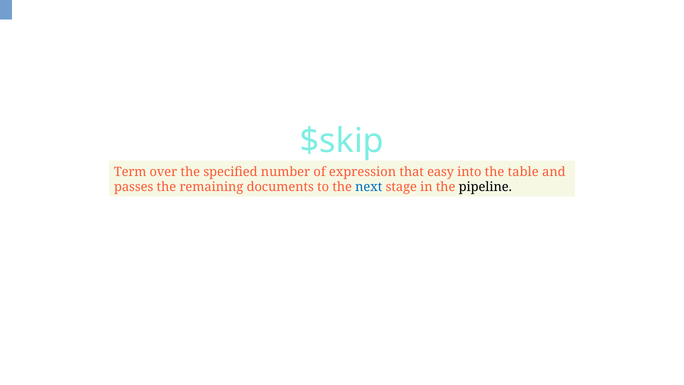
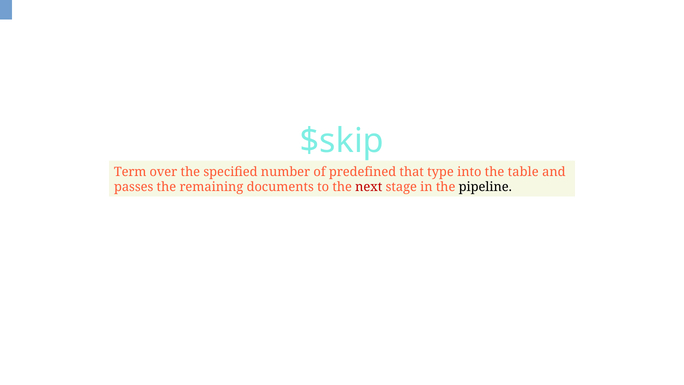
expression: expression -> predefined
easy: easy -> type
next colour: blue -> red
